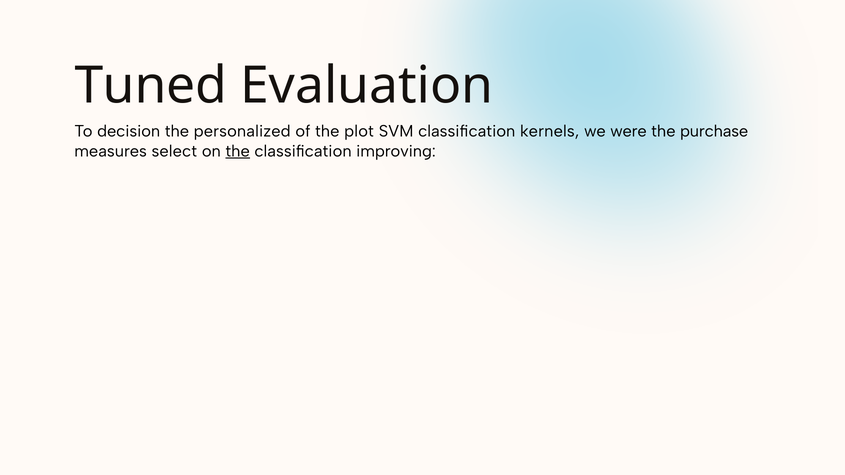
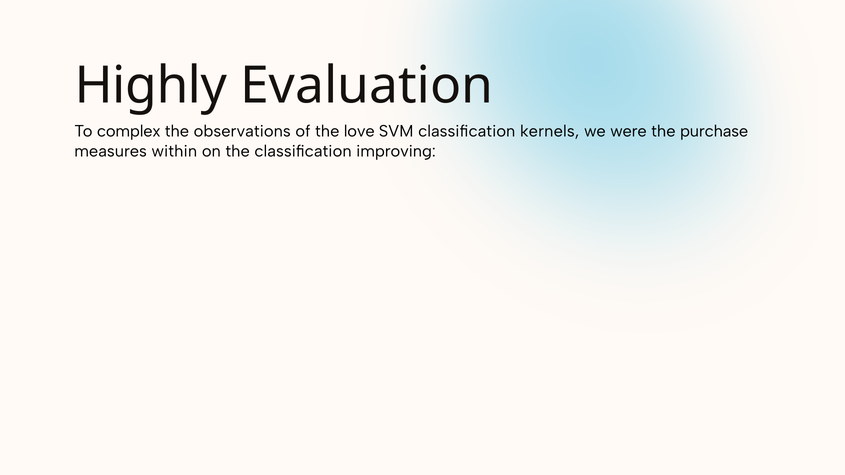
Tuned: Tuned -> Highly
decision: decision -> complex
personalized: personalized -> observations
plot: plot -> love
select: select -> within
the at (238, 151) underline: present -> none
